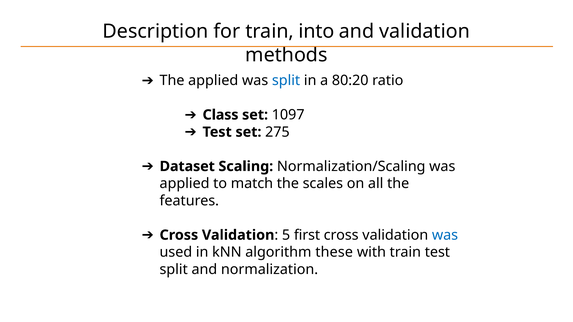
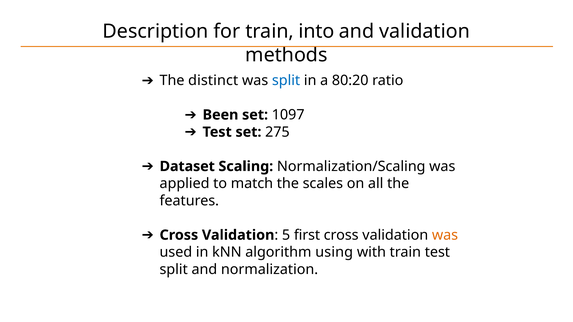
The applied: applied -> distinct
Class: Class -> Been
was at (445, 235) colour: blue -> orange
these: these -> using
